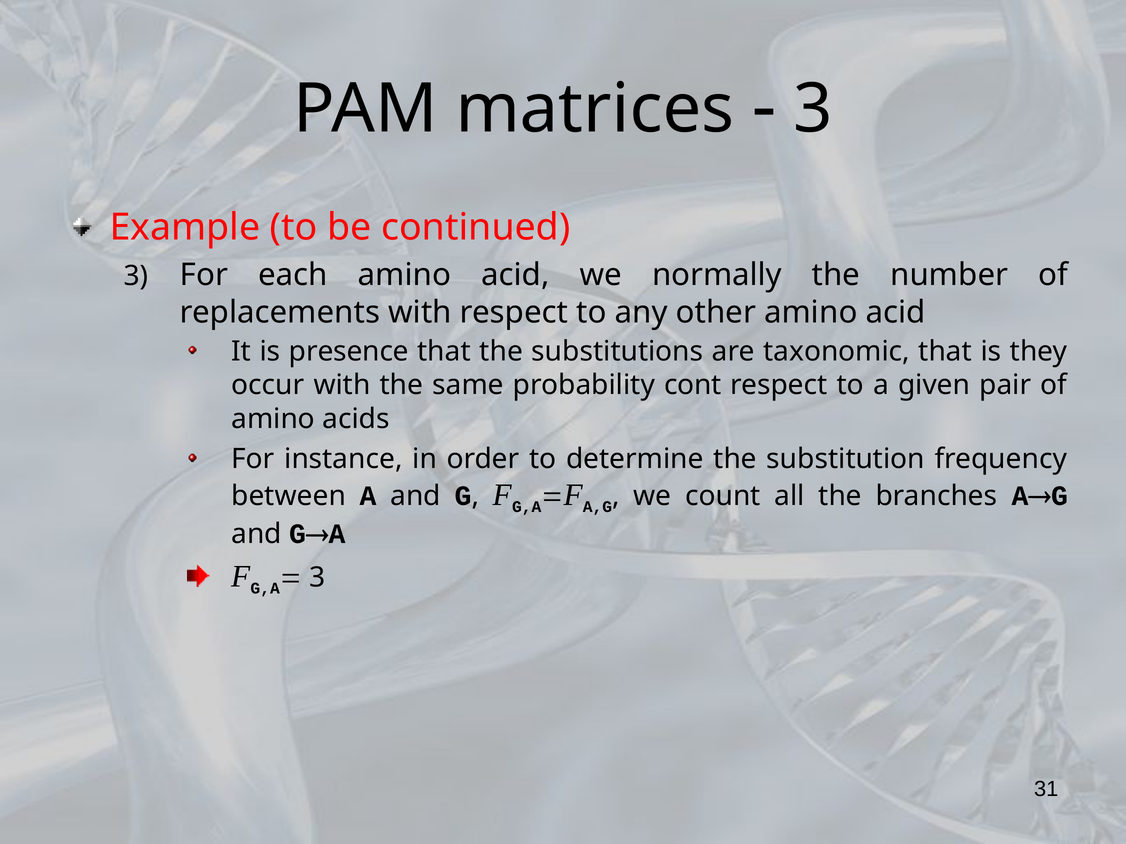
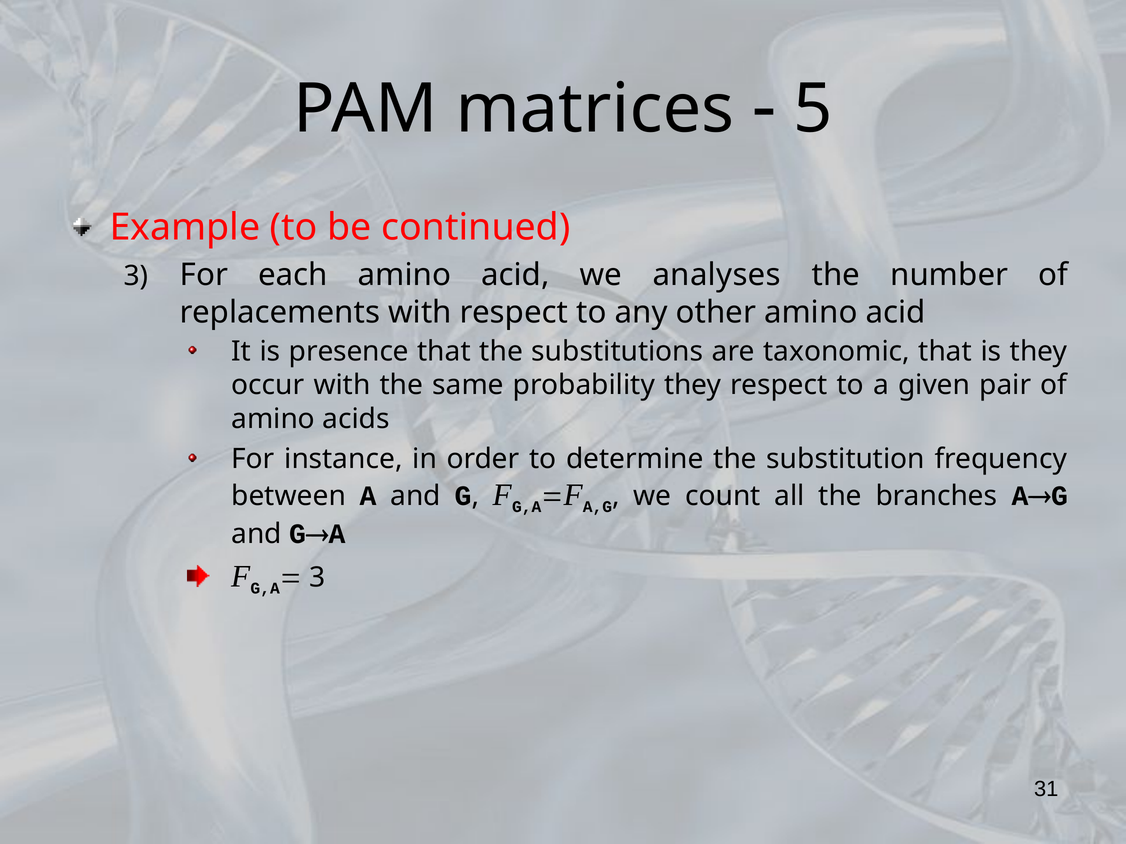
3 at (813, 109): 3 -> 5
normally: normally -> analyses
probability cont: cont -> they
